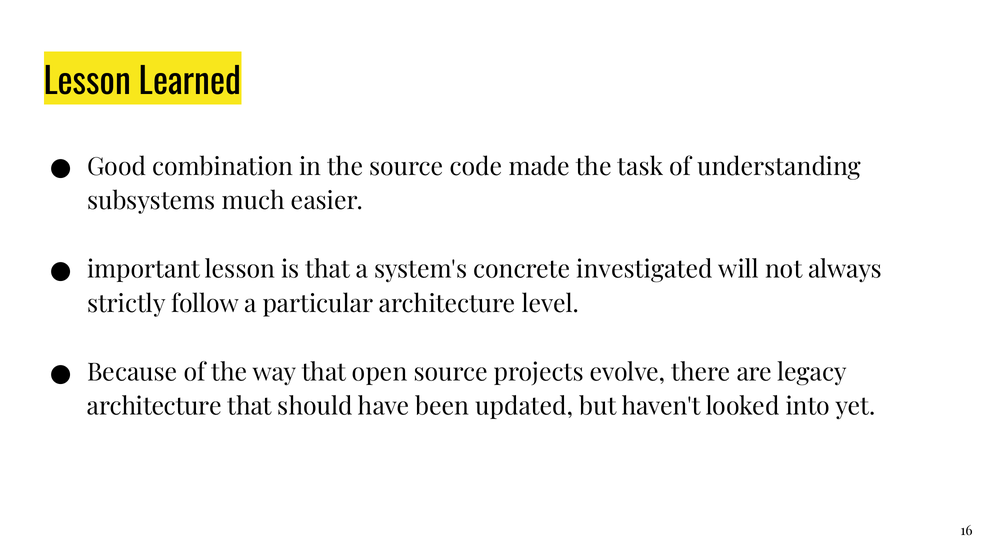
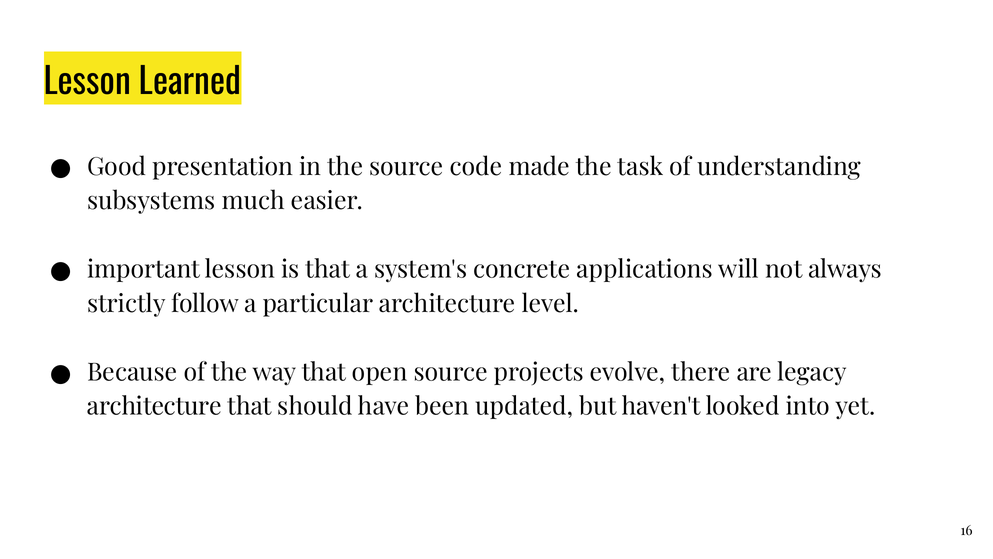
combination: combination -> presentation
investigated: investigated -> applications
